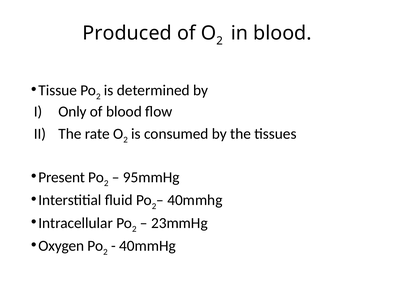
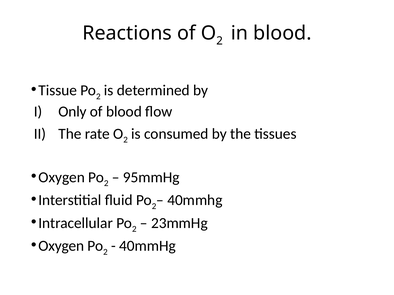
Produced: Produced -> Reactions
Present at (62, 178): Present -> Oxygen
